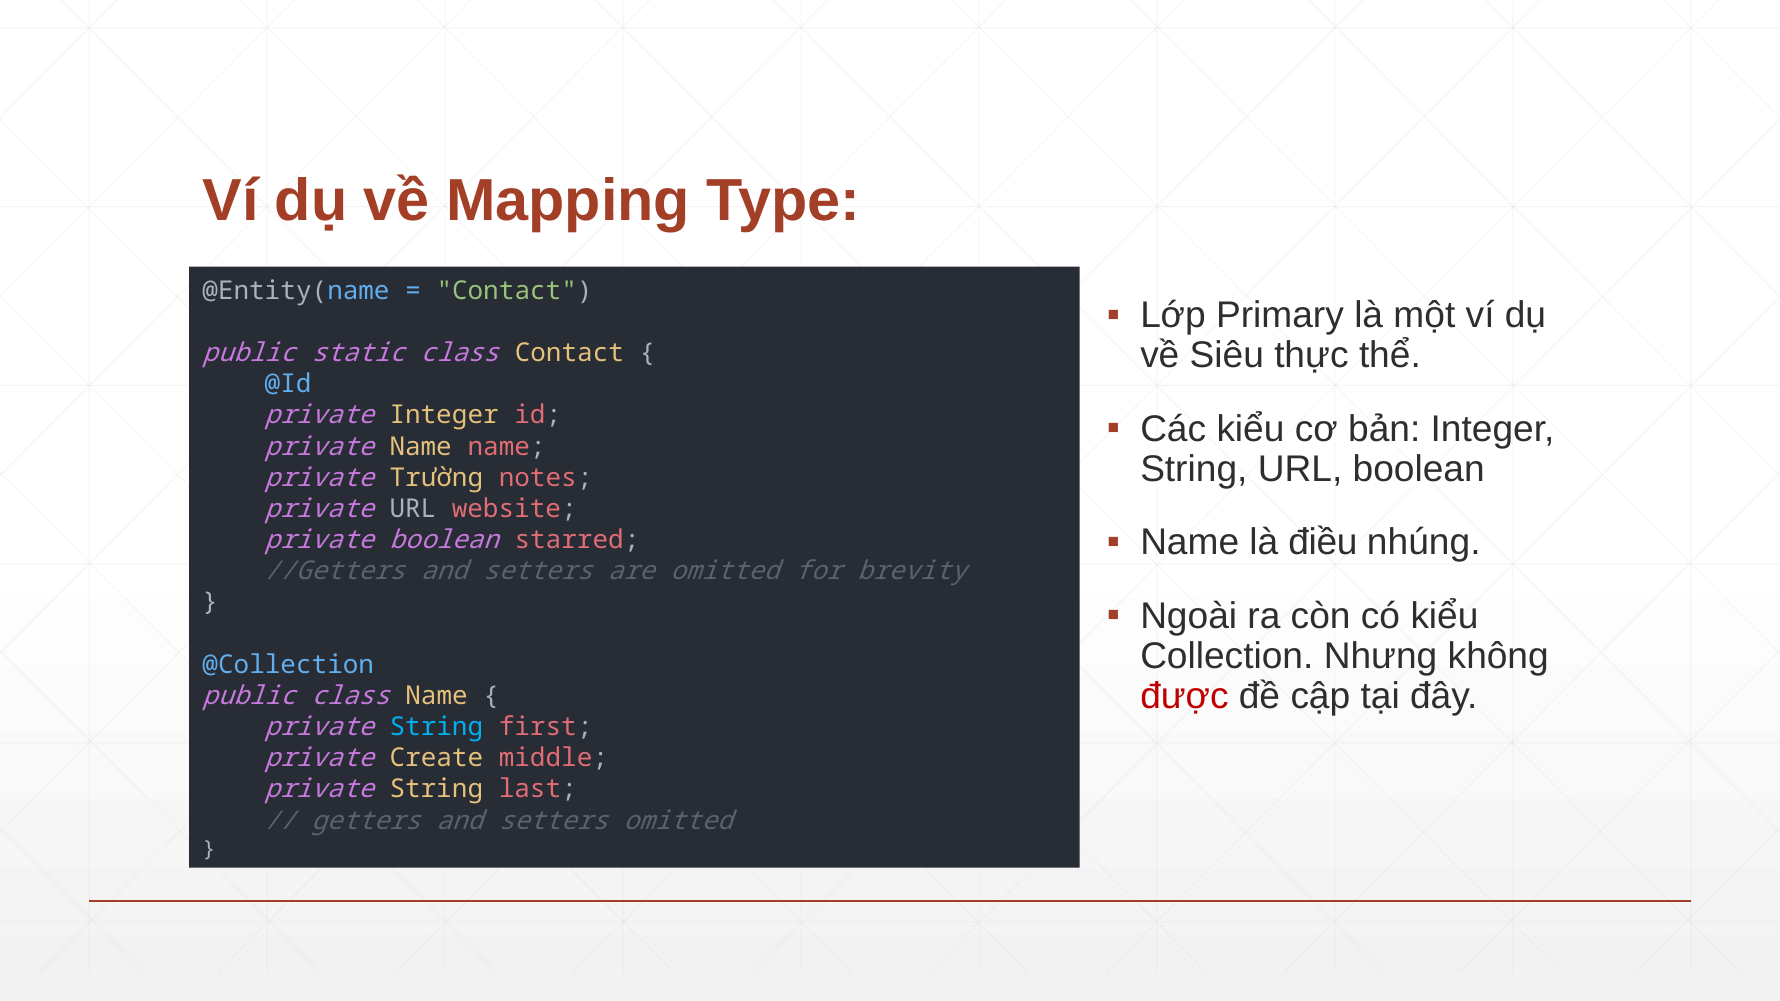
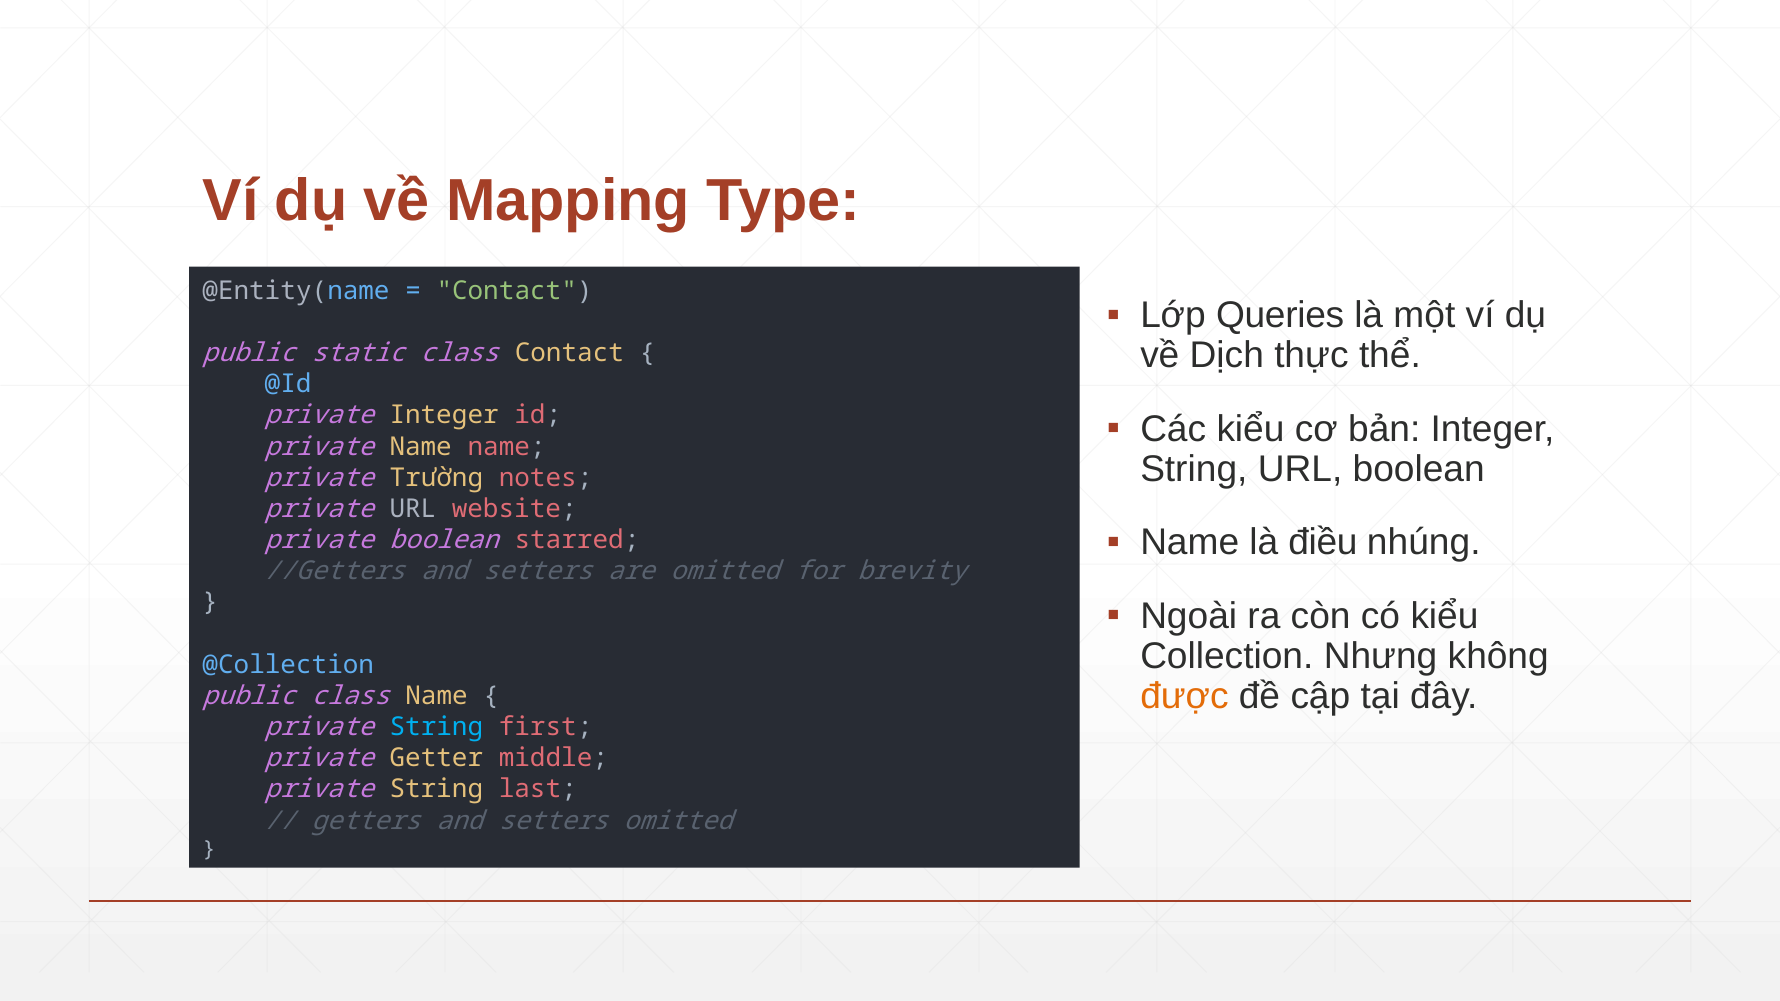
Primary: Primary -> Queries
Siêu: Siêu -> Dịch
được colour: red -> orange
Create: Create -> Getter
